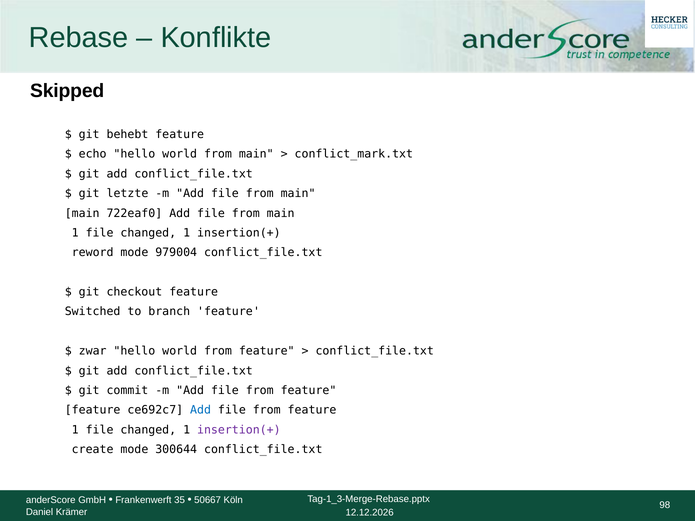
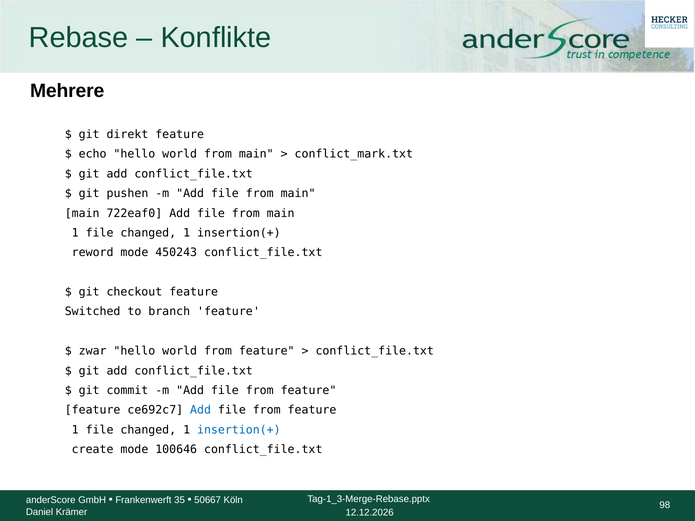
Skipped: Skipped -> Mehrere
behebt: behebt -> direkt
letzte: letzte -> pushen
979004: 979004 -> 450243
insertion(+ at (239, 430) colour: purple -> blue
300644: 300644 -> 100646
